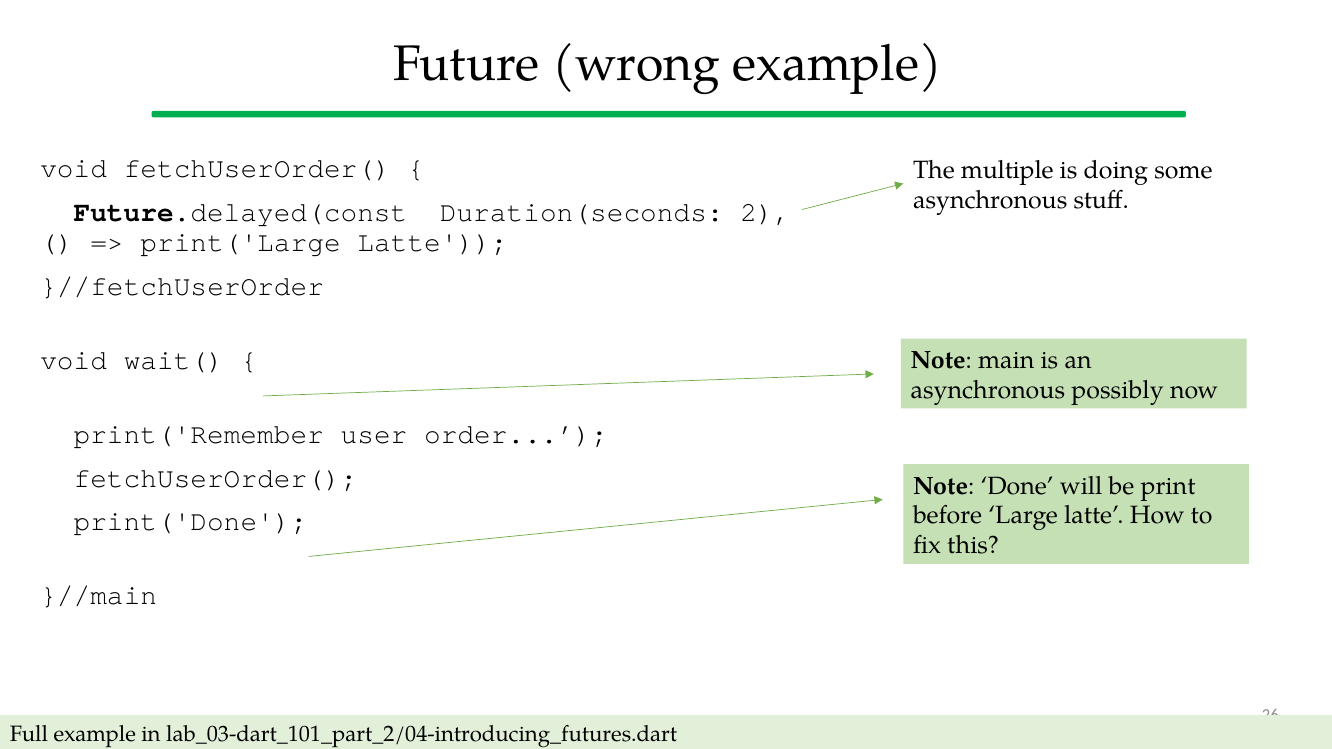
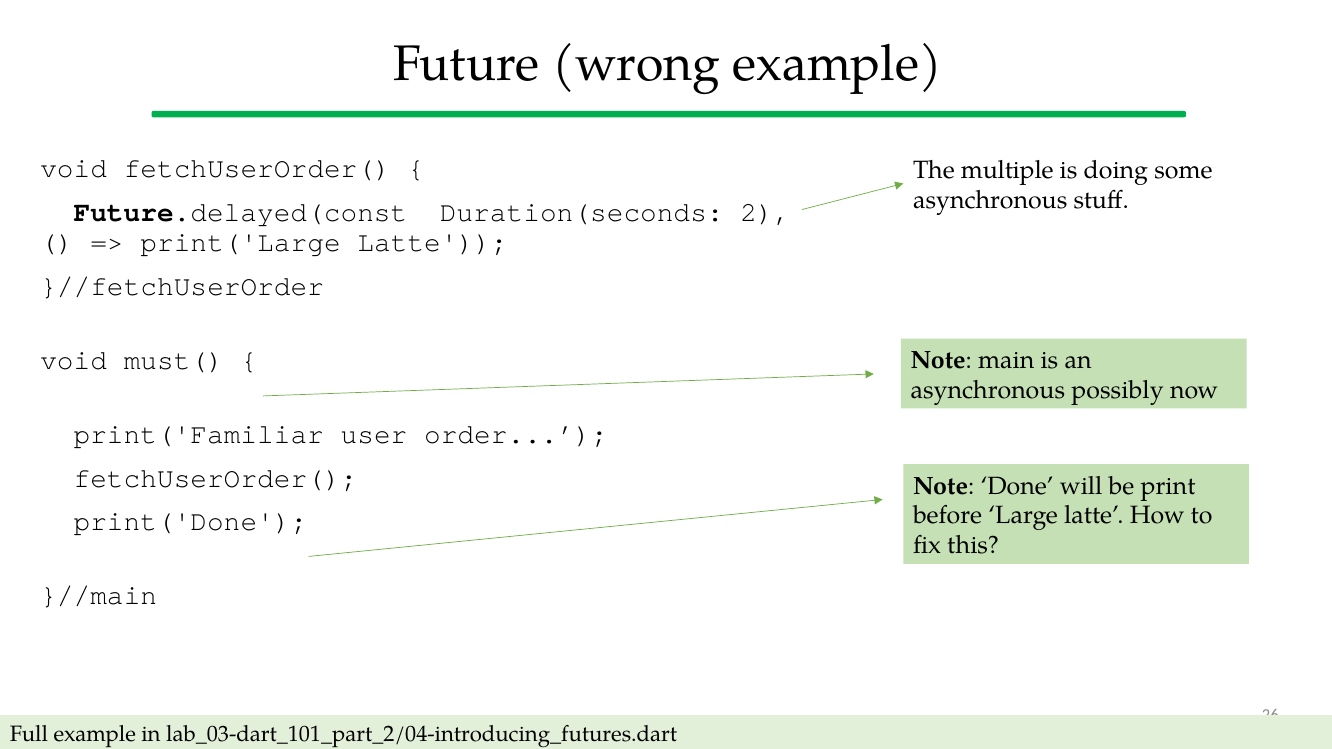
wait(: wait( -> must(
print('Remember: print('Remember -> print('Familiar
